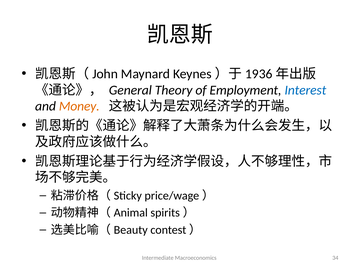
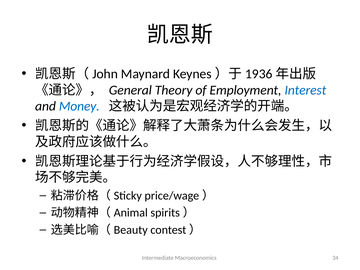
Money colour: orange -> blue
